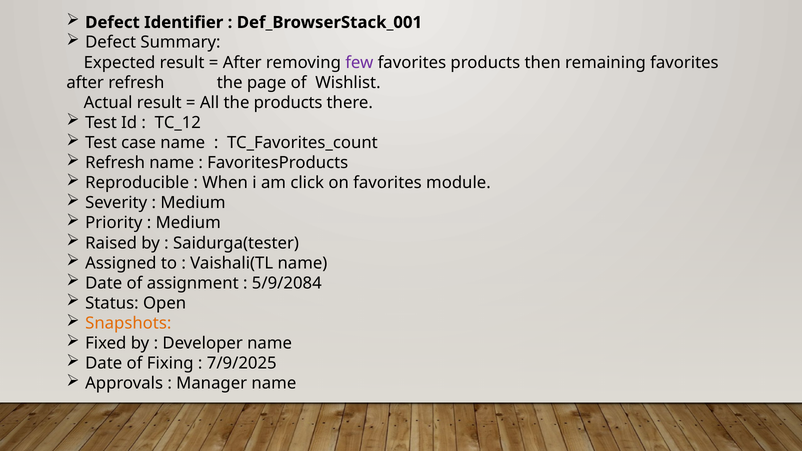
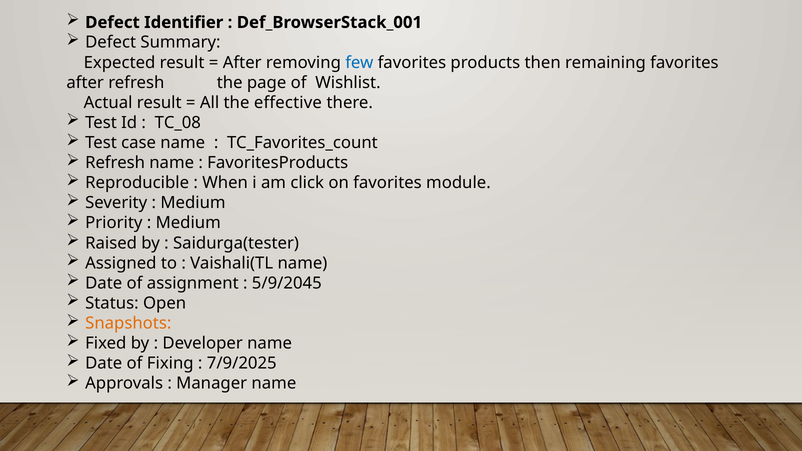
few colour: purple -> blue
the products: products -> effective
TC_12: TC_12 -> TC_08
5/9/2084: 5/9/2084 -> 5/9/2045
